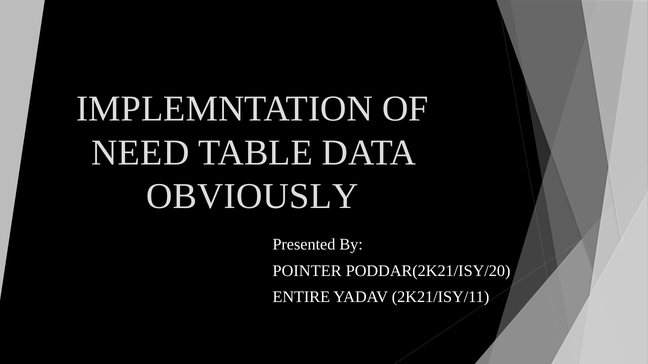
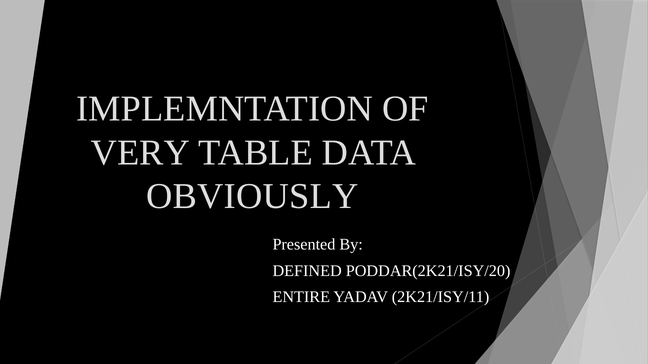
NEED: NEED -> VERY
POINTER: POINTER -> DEFINED
